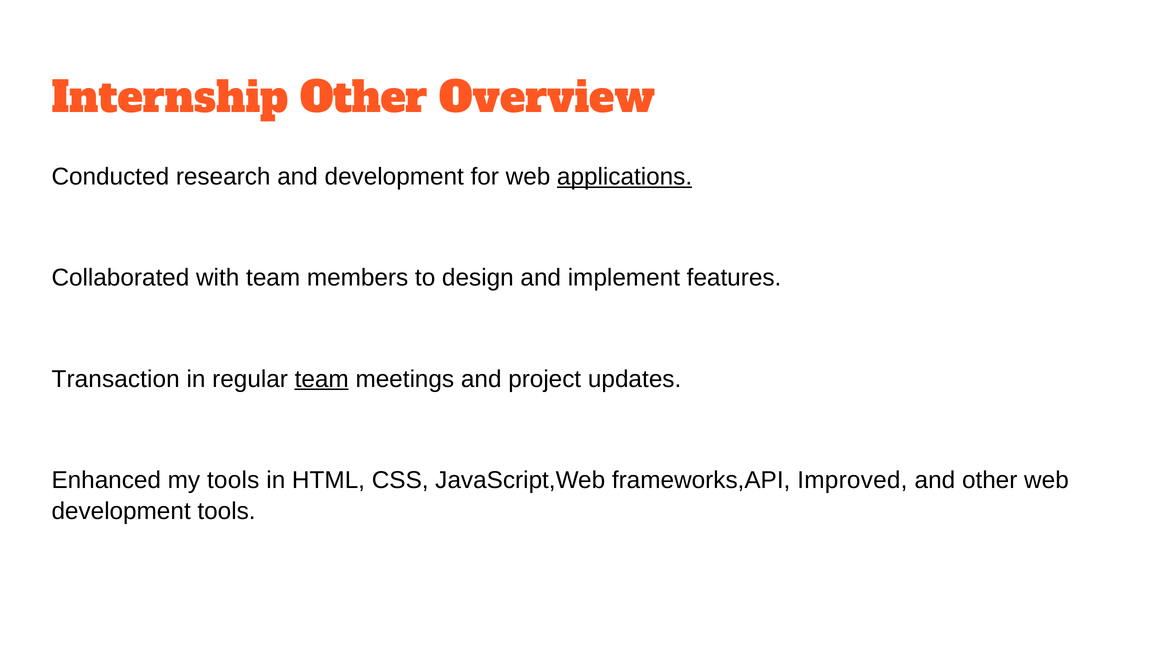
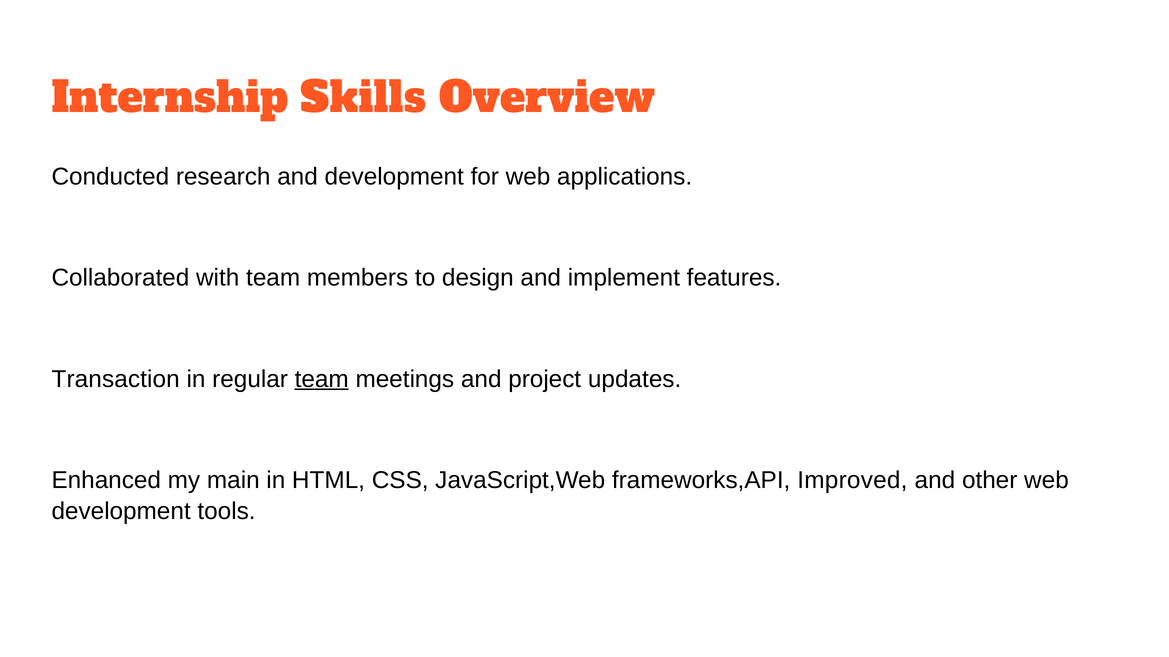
Internship Other: Other -> Skills
applications underline: present -> none
my tools: tools -> main
